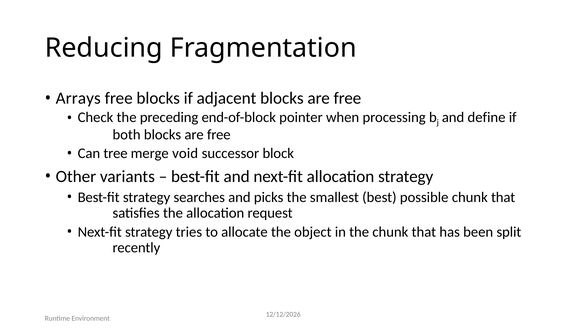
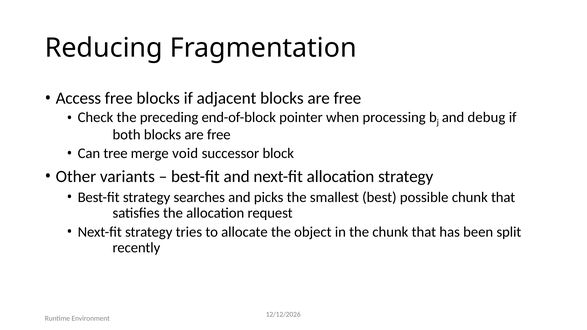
Arrays: Arrays -> Access
define: define -> debug
